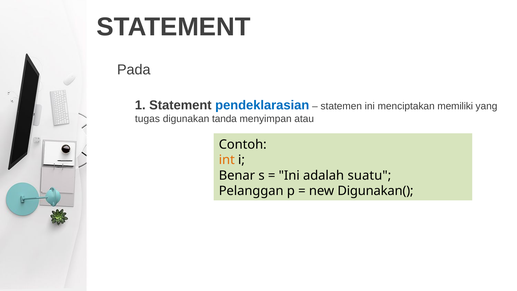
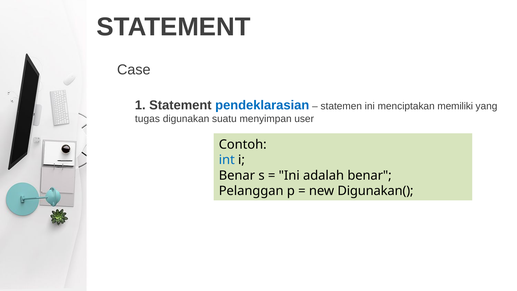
Pada: Pada -> Case
tanda: tanda -> suatu
atau: atau -> user
int colour: orange -> blue
adalah suatu: suatu -> benar
